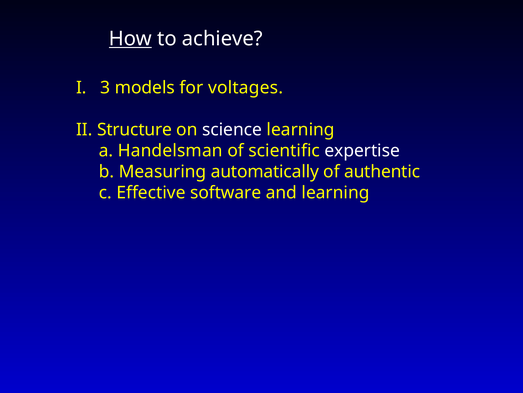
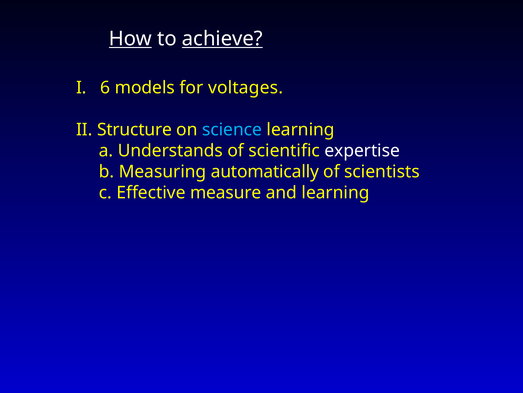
achieve underline: none -> present
3: 3 -> 6
science colour: white -> light blue
Handelsman: Handelsman -> Understands
authentic: authentic -> scientists
software: software -> measure
